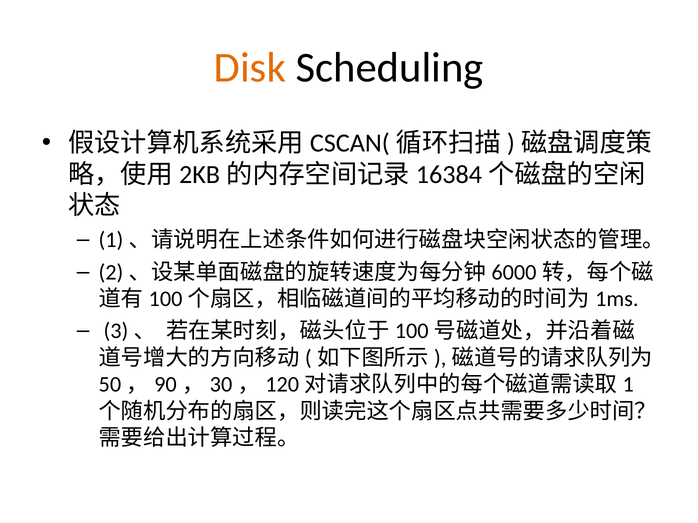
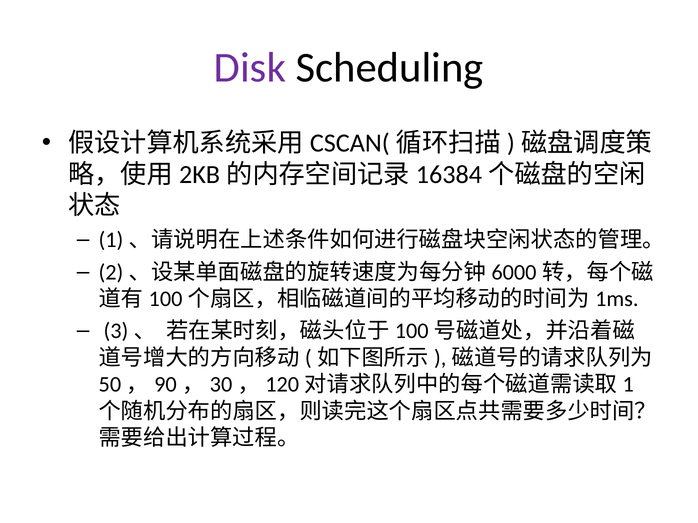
Disk colour: orange -> purple
